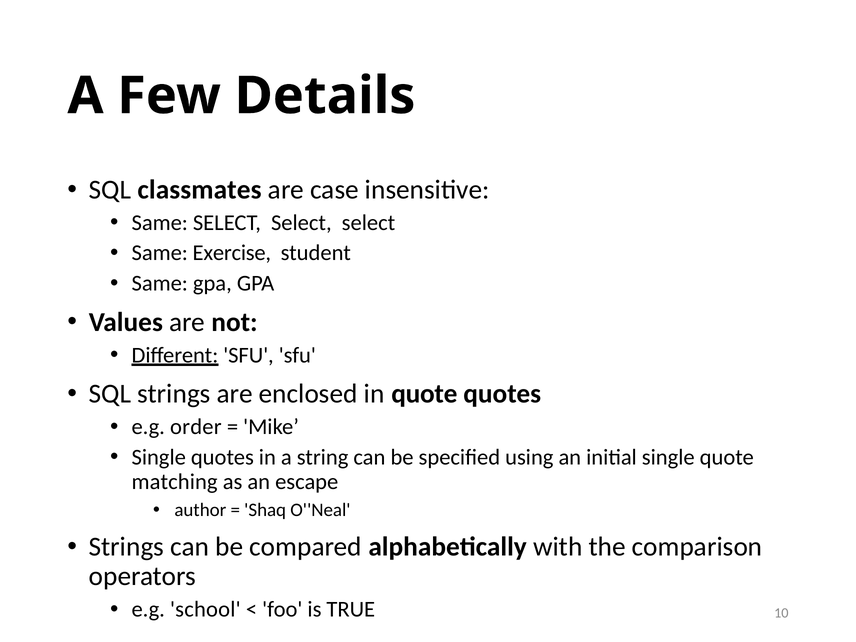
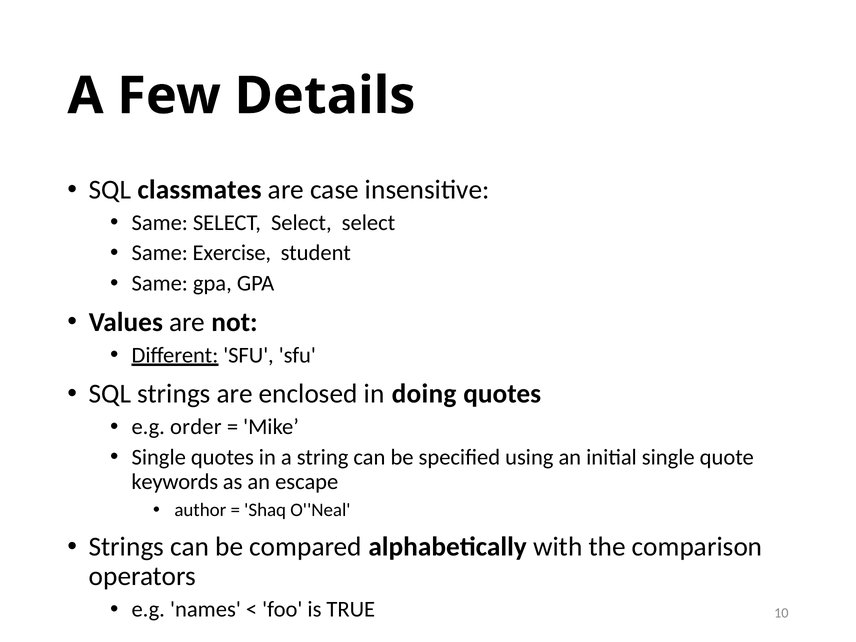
in quote: quote -> doing
matching: matching -> keywords
school: school -> names
